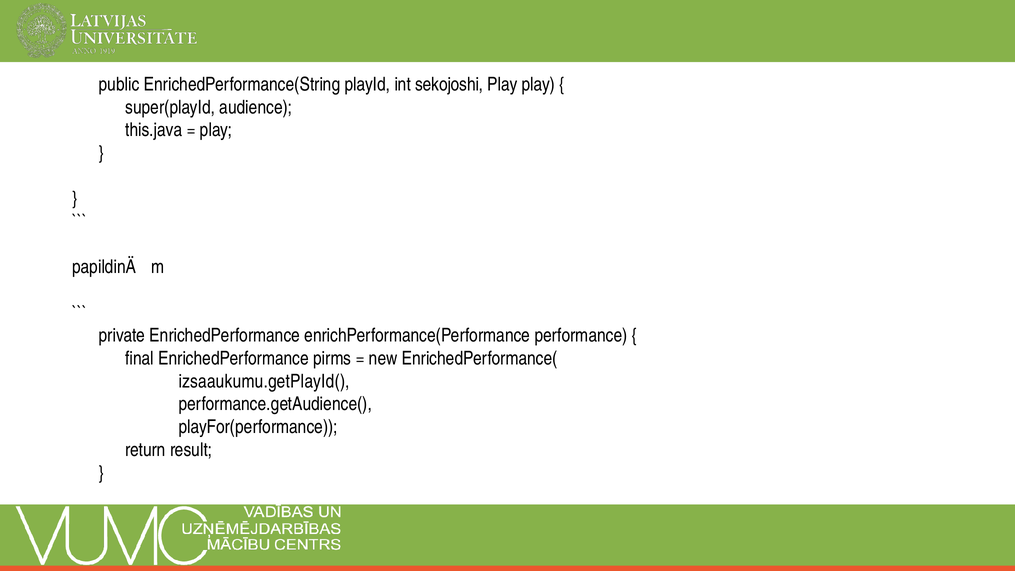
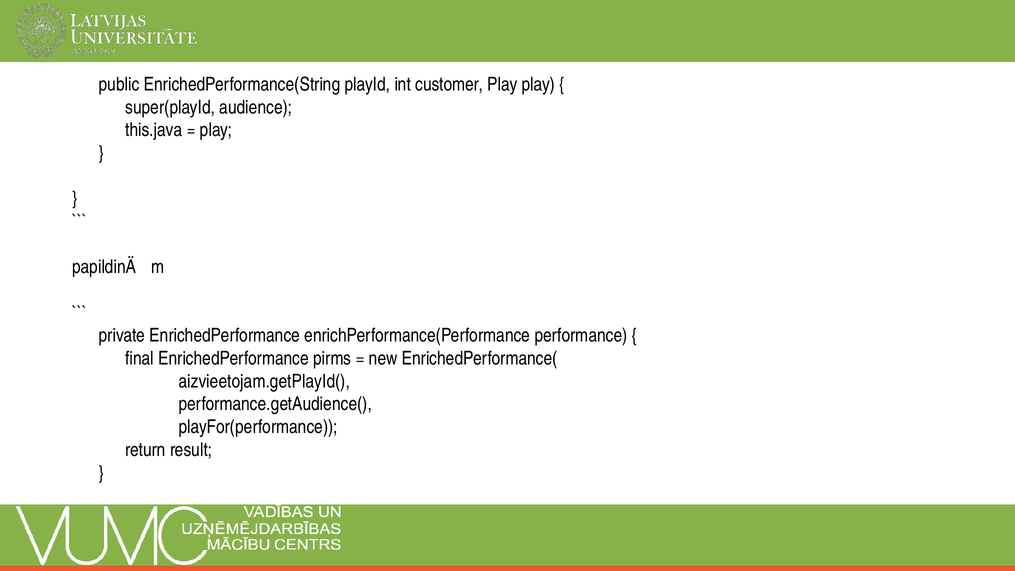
sekojoshi: sekojoshi -> customer
izsaaukumu.getPlayId(: izsaaukumu.getPlayId( -> aizvieetojam.getPlayId(
